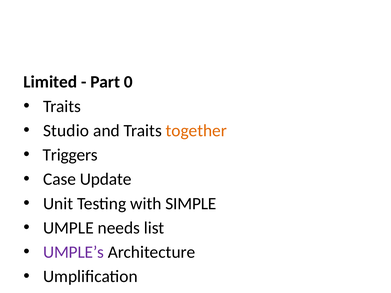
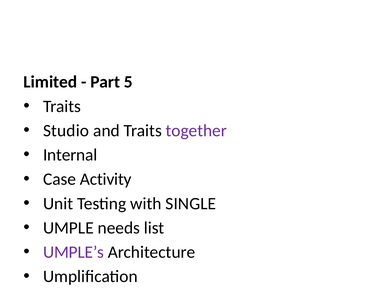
0: 0 -> 5
together colour: orange -> purple
Triggers: Triggers -> Internal
Update: Update -> Activity
SIMPLE: SIMPLE -> SINGLE
